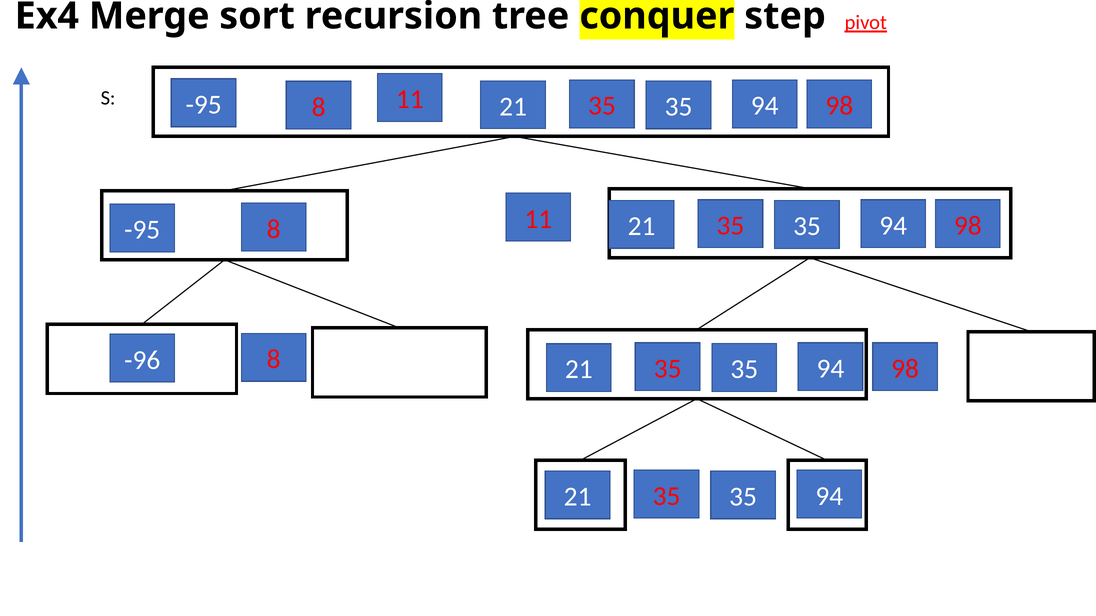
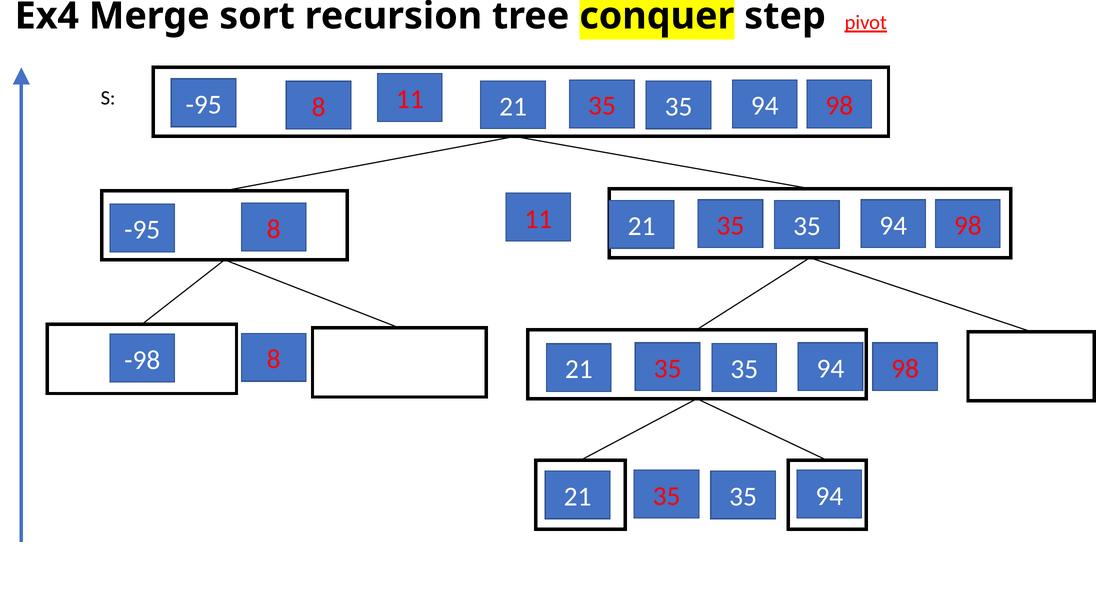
-96: -96 -> -98
